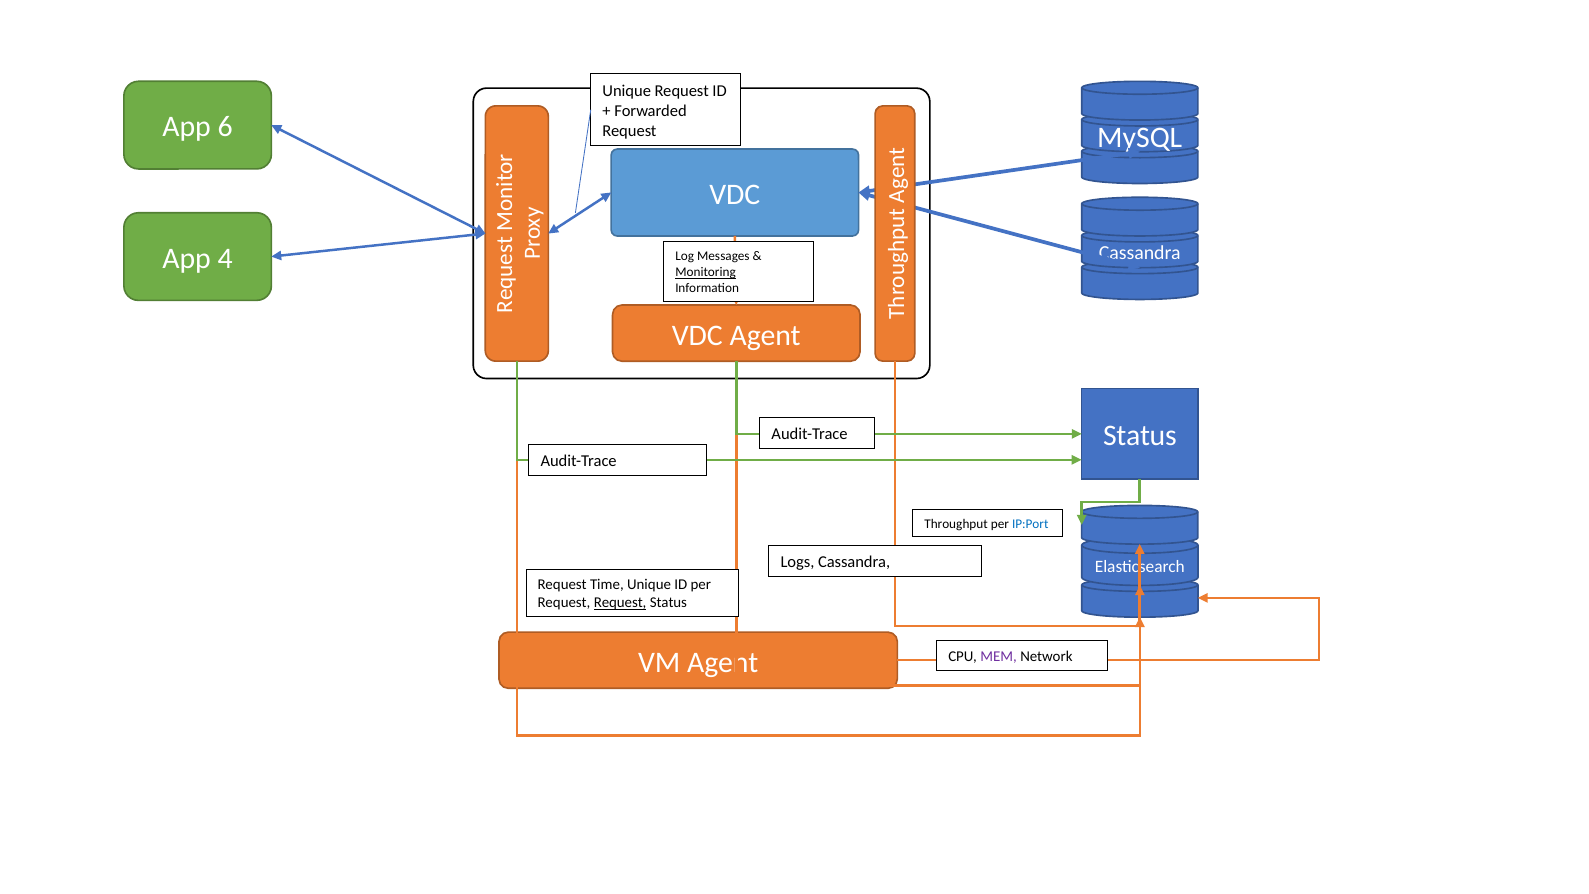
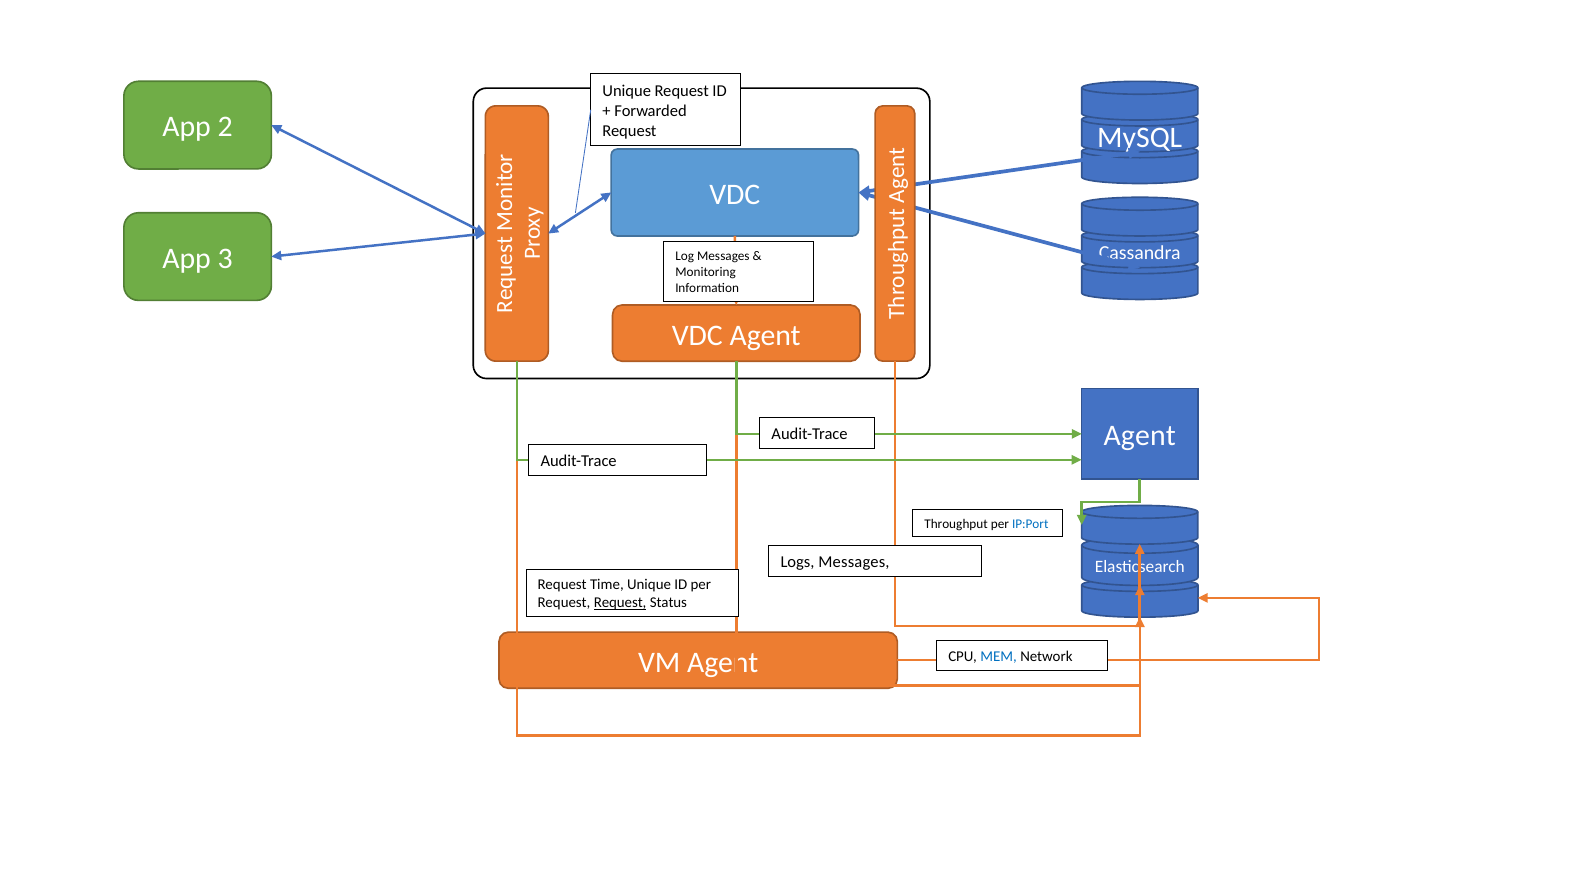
6: 6 -> 2
4: 4 -> 3
Monitoring underline: present -> none
Status at (1140, 436): Status -> Agent
Logs Cassandra: Cassandra -> Messages
MEM colour: purple -> blue
